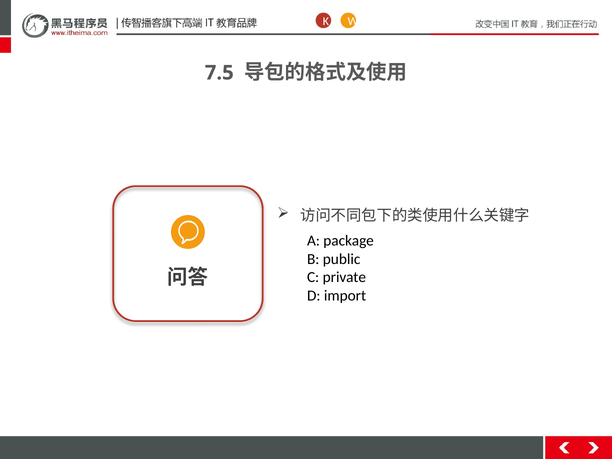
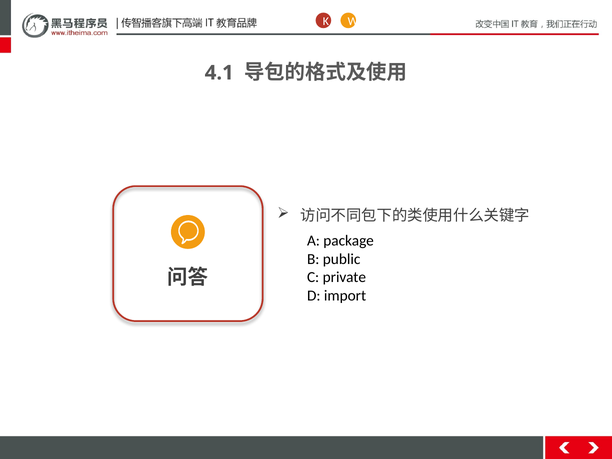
7.5: 7.5 -> 4.1
